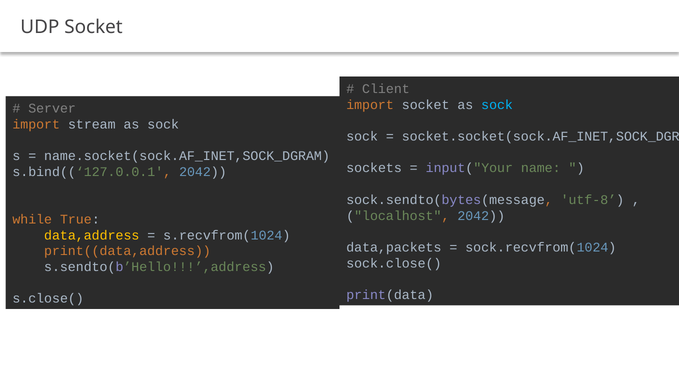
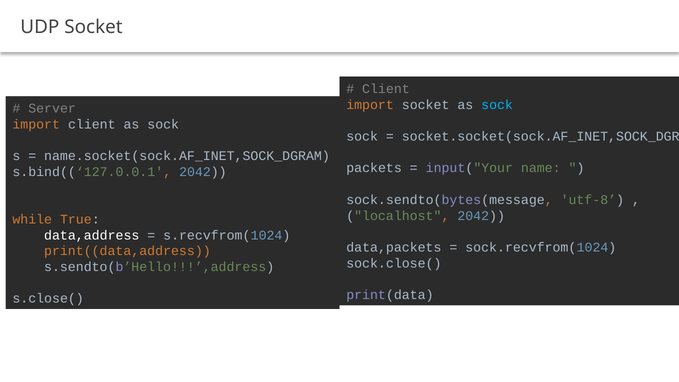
import stream: stream -> client
sockets: sockets -> packets
data,address colour: yellow -> white
